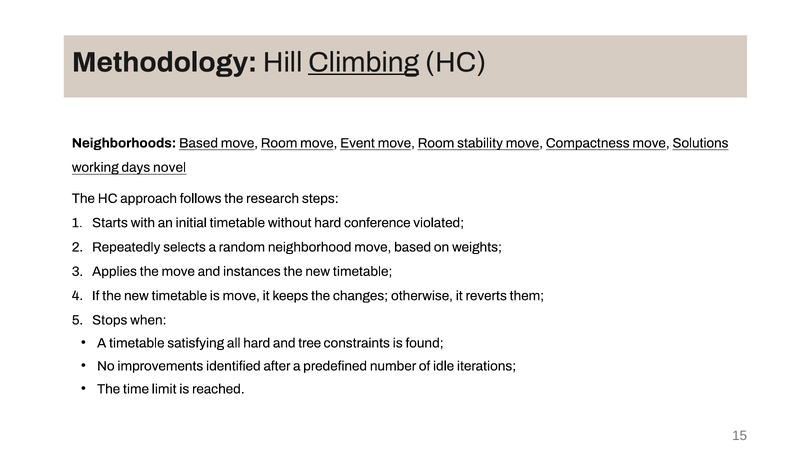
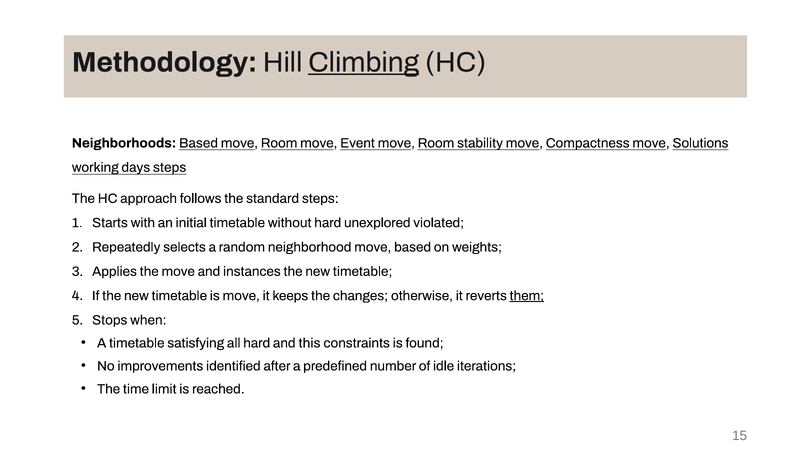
days novel: novel -> steps
research: research -> standard
conference: conference -> unexplored
them underline: none -> present
tree: tree -> this
